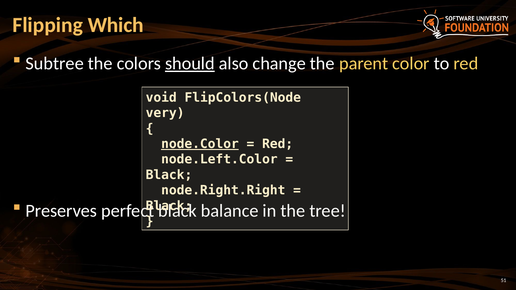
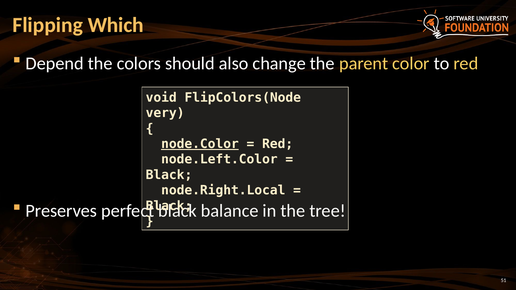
Subtree: Subtree -> Depend
should underline: present -> none
node.Right.Right: node.Right.Right -> node.Right.Local
